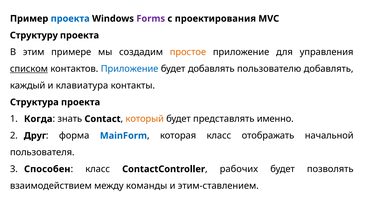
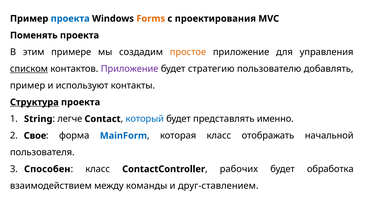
Forms colour: purple -> orange
Структуру: Структуру -> Поменять
Приложение at (130, 69) colour: blue -> purple
будет добавлять: добавлять -> стратегию
каждый at (28, 85): каждый -> пример
клавиатура: клавиатура -> используют
Структура underline: none -> present
Когда: Когда -> String
знать: знать -> легче
который colour: orange -> blue
Друг: Друг -> Свое
позволять: позволять -> обработка
этим-ставлением: этим-ставлением -> друг-ставлением
